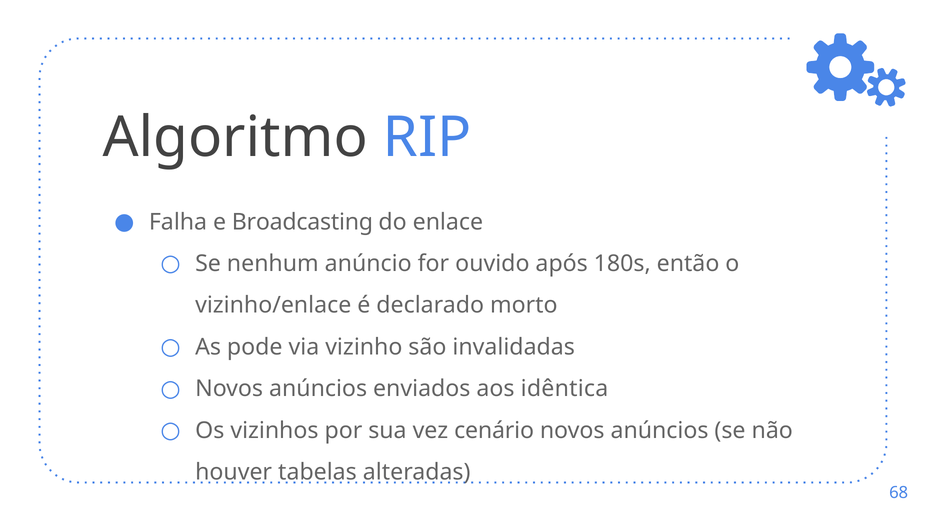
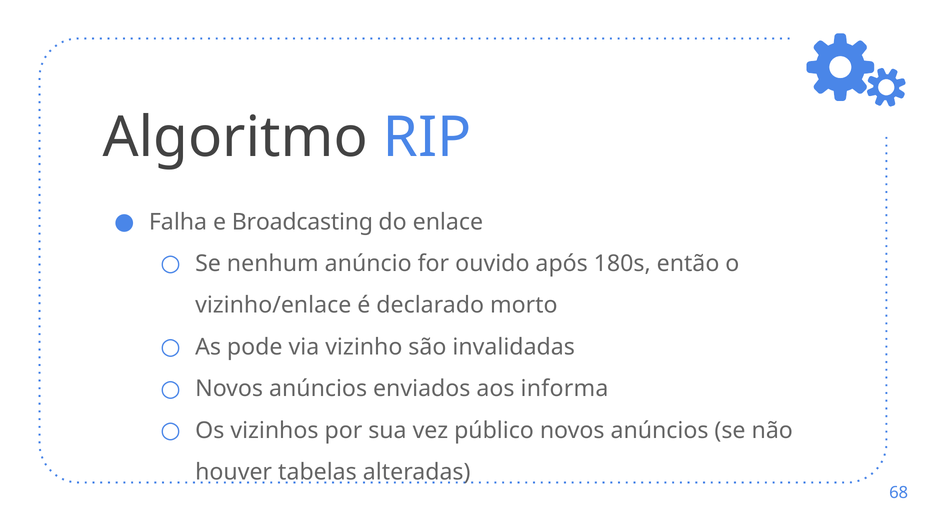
idêntica: idêntica -> informa
cenário: cenário -> público
